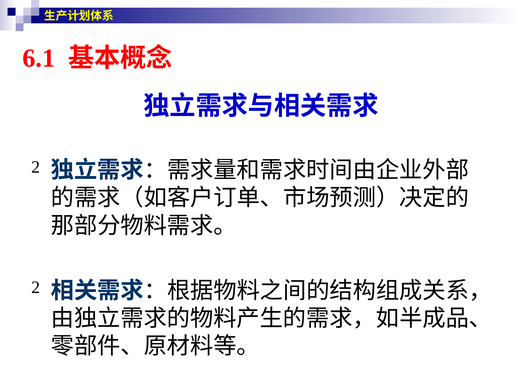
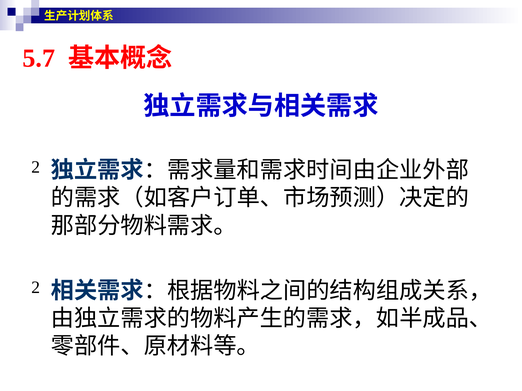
6.1: 6.1 -> 5.7
